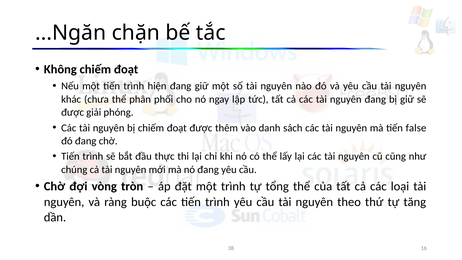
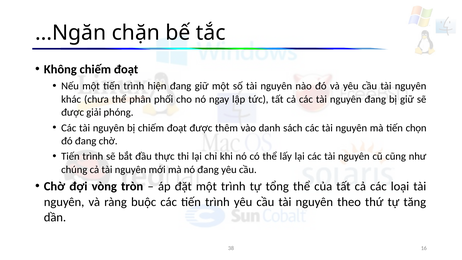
false: false -> chọn
